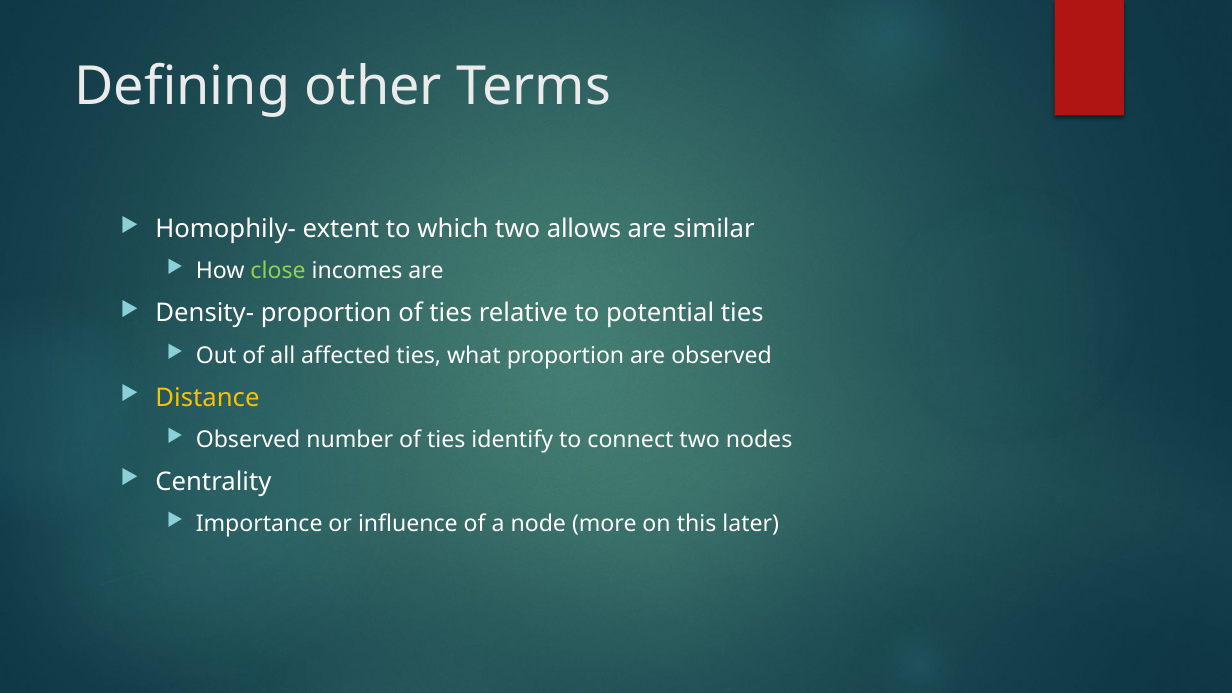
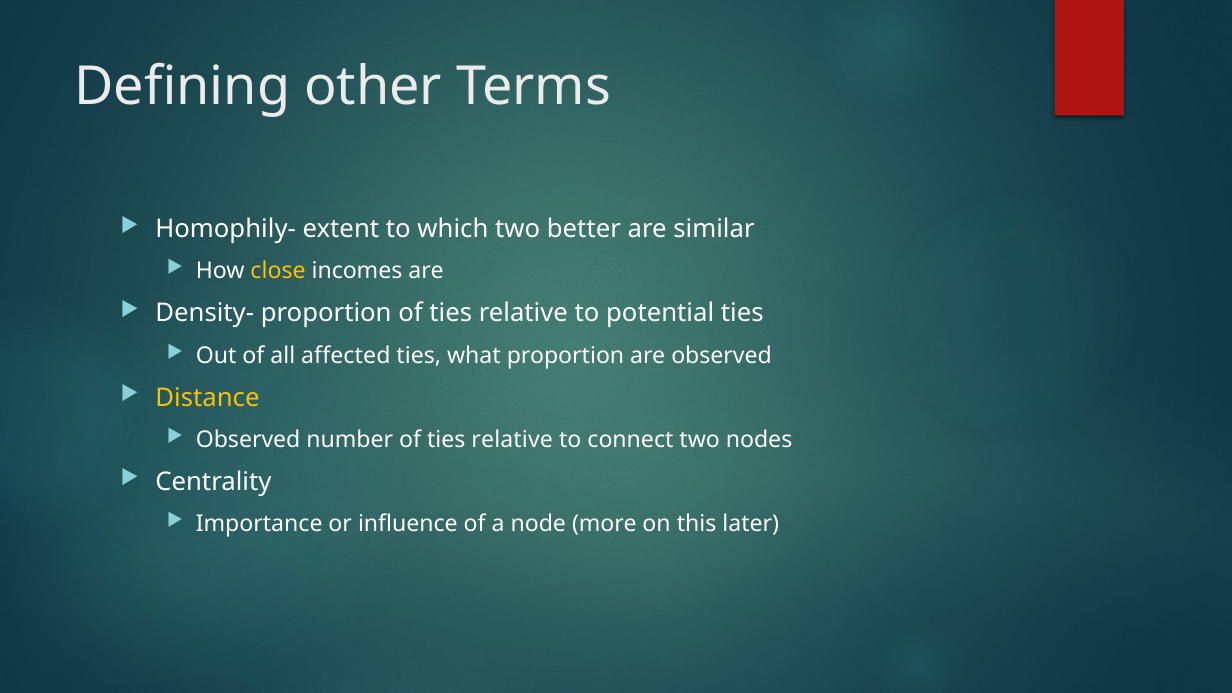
allows: allows -> better
close colour: light green -> yellow
number of ties identify: identify -> relative
